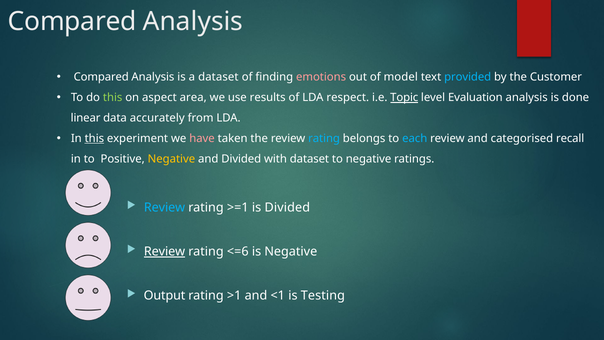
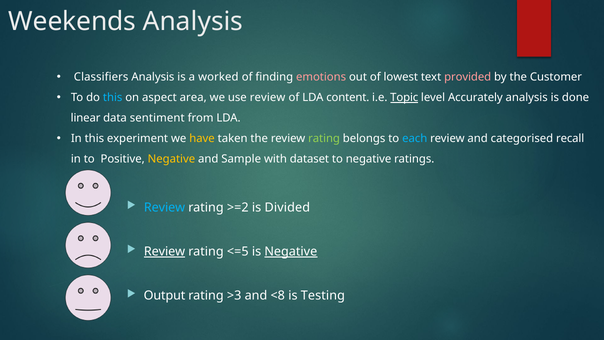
Compared at (72, 22): Compared -> Weekends
Compared at (101, 77): Compared -> Classifiers
a dataset: dataset -> worked
model: model -> lowest
provided colour: light blue -> pink
this at (113, 98) colour: light green -> light blue
use results: results -> review
respect: respect -> content
Evaluation: Evaluation -> Accurately
accurately: accurately -> sentiment
this at (94, 138) underline: present -> none
have colour: pink -> yellow
rating at (324, 138) colour: light blue -> light green
and Divided: Divided -> Sample
>=1: >=1 -> >=2
<=6: <=6 -> <=5
Negative at (291, 251) underline: none -> present
>1: >1 -> >3
<1: <1 -> <8
